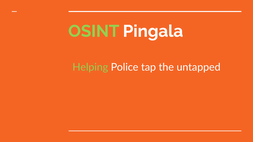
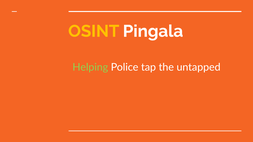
OSINT colour: light green -> yellow
